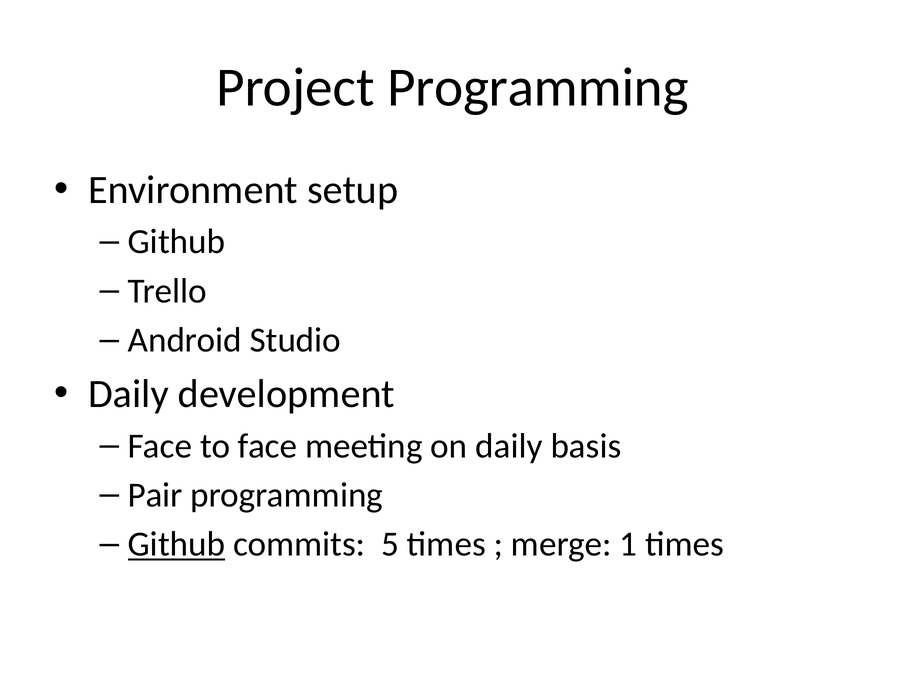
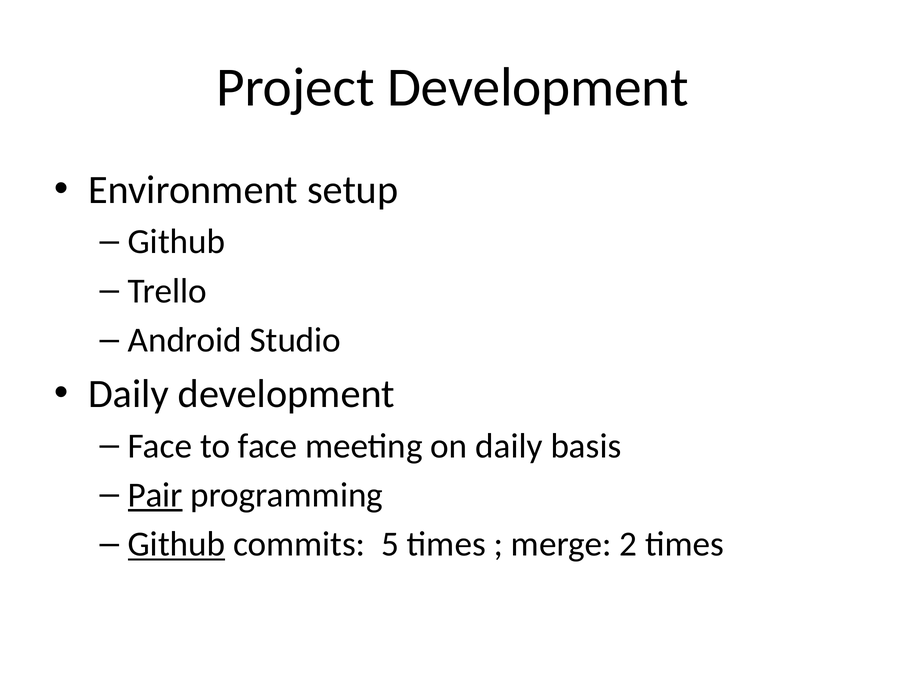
Project Programming: Programming -> Development
Pair underline: none -> present
1: 1 -> 2
